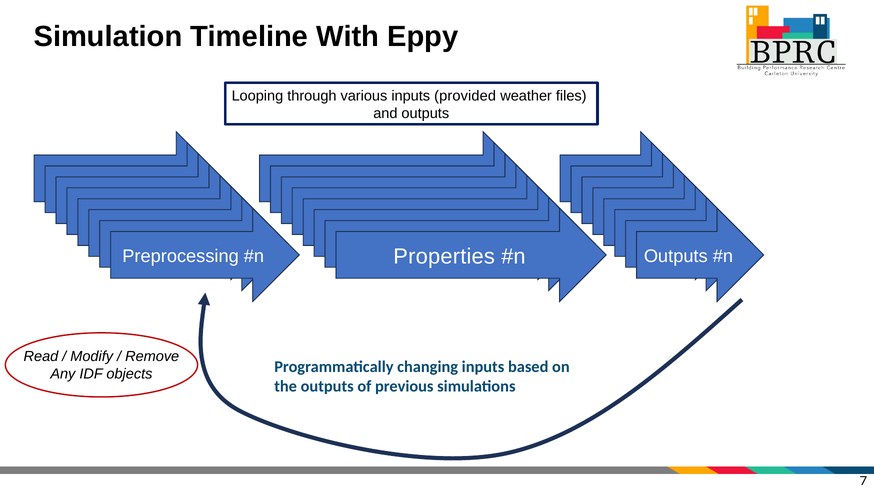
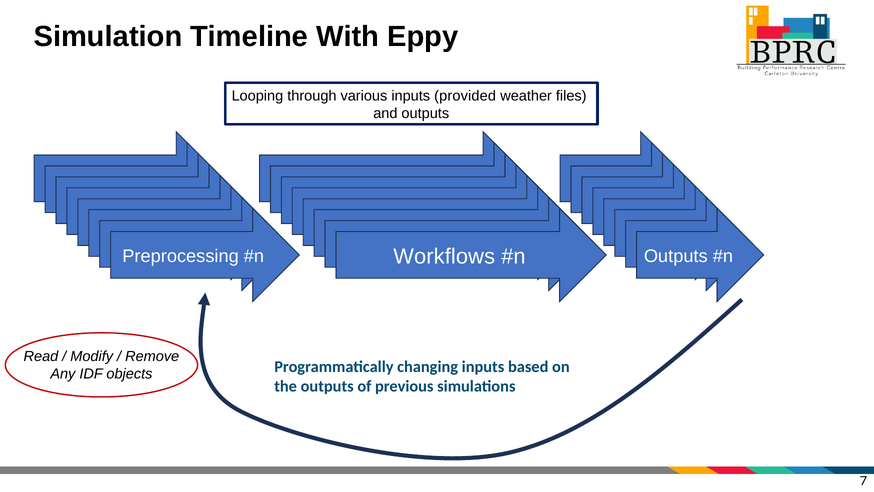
Properties: Properties -> Workflows
